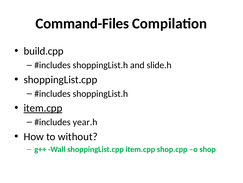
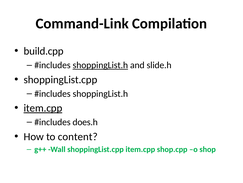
Command-Files: Command-Files -> Command-Link
shoppingList.h at (100, 65) underline: none -> present
year.h: year.h -> does.h
without: without -> content
